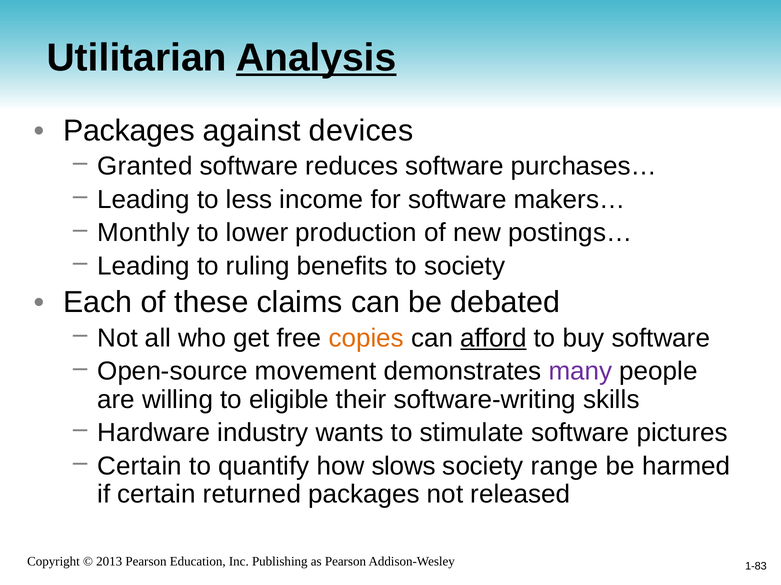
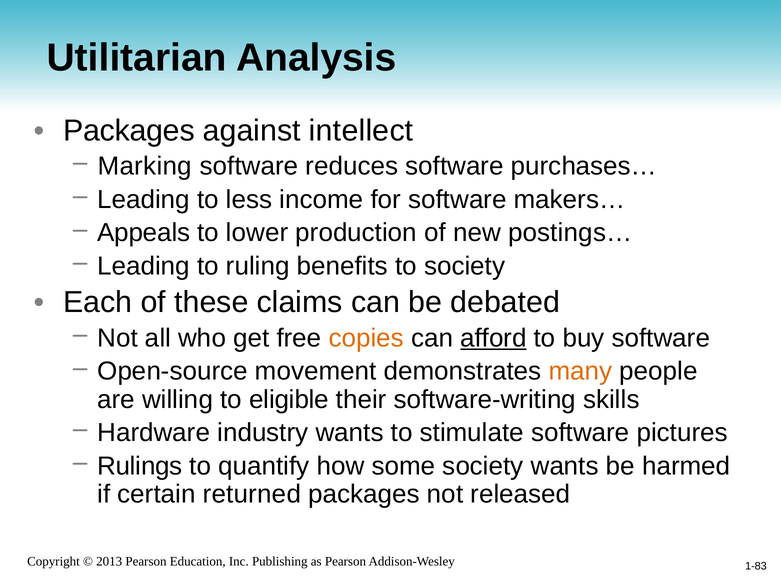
Analysis underline: present -> none
devices: devices -> intellect
Granted: Granted -> Marking
Monthly: Monthly -> Appeals
many colour: purple -> orange
Certain at (140, 467): Certain -> Rulings
slows: slows -> some
society range: range -> wants
